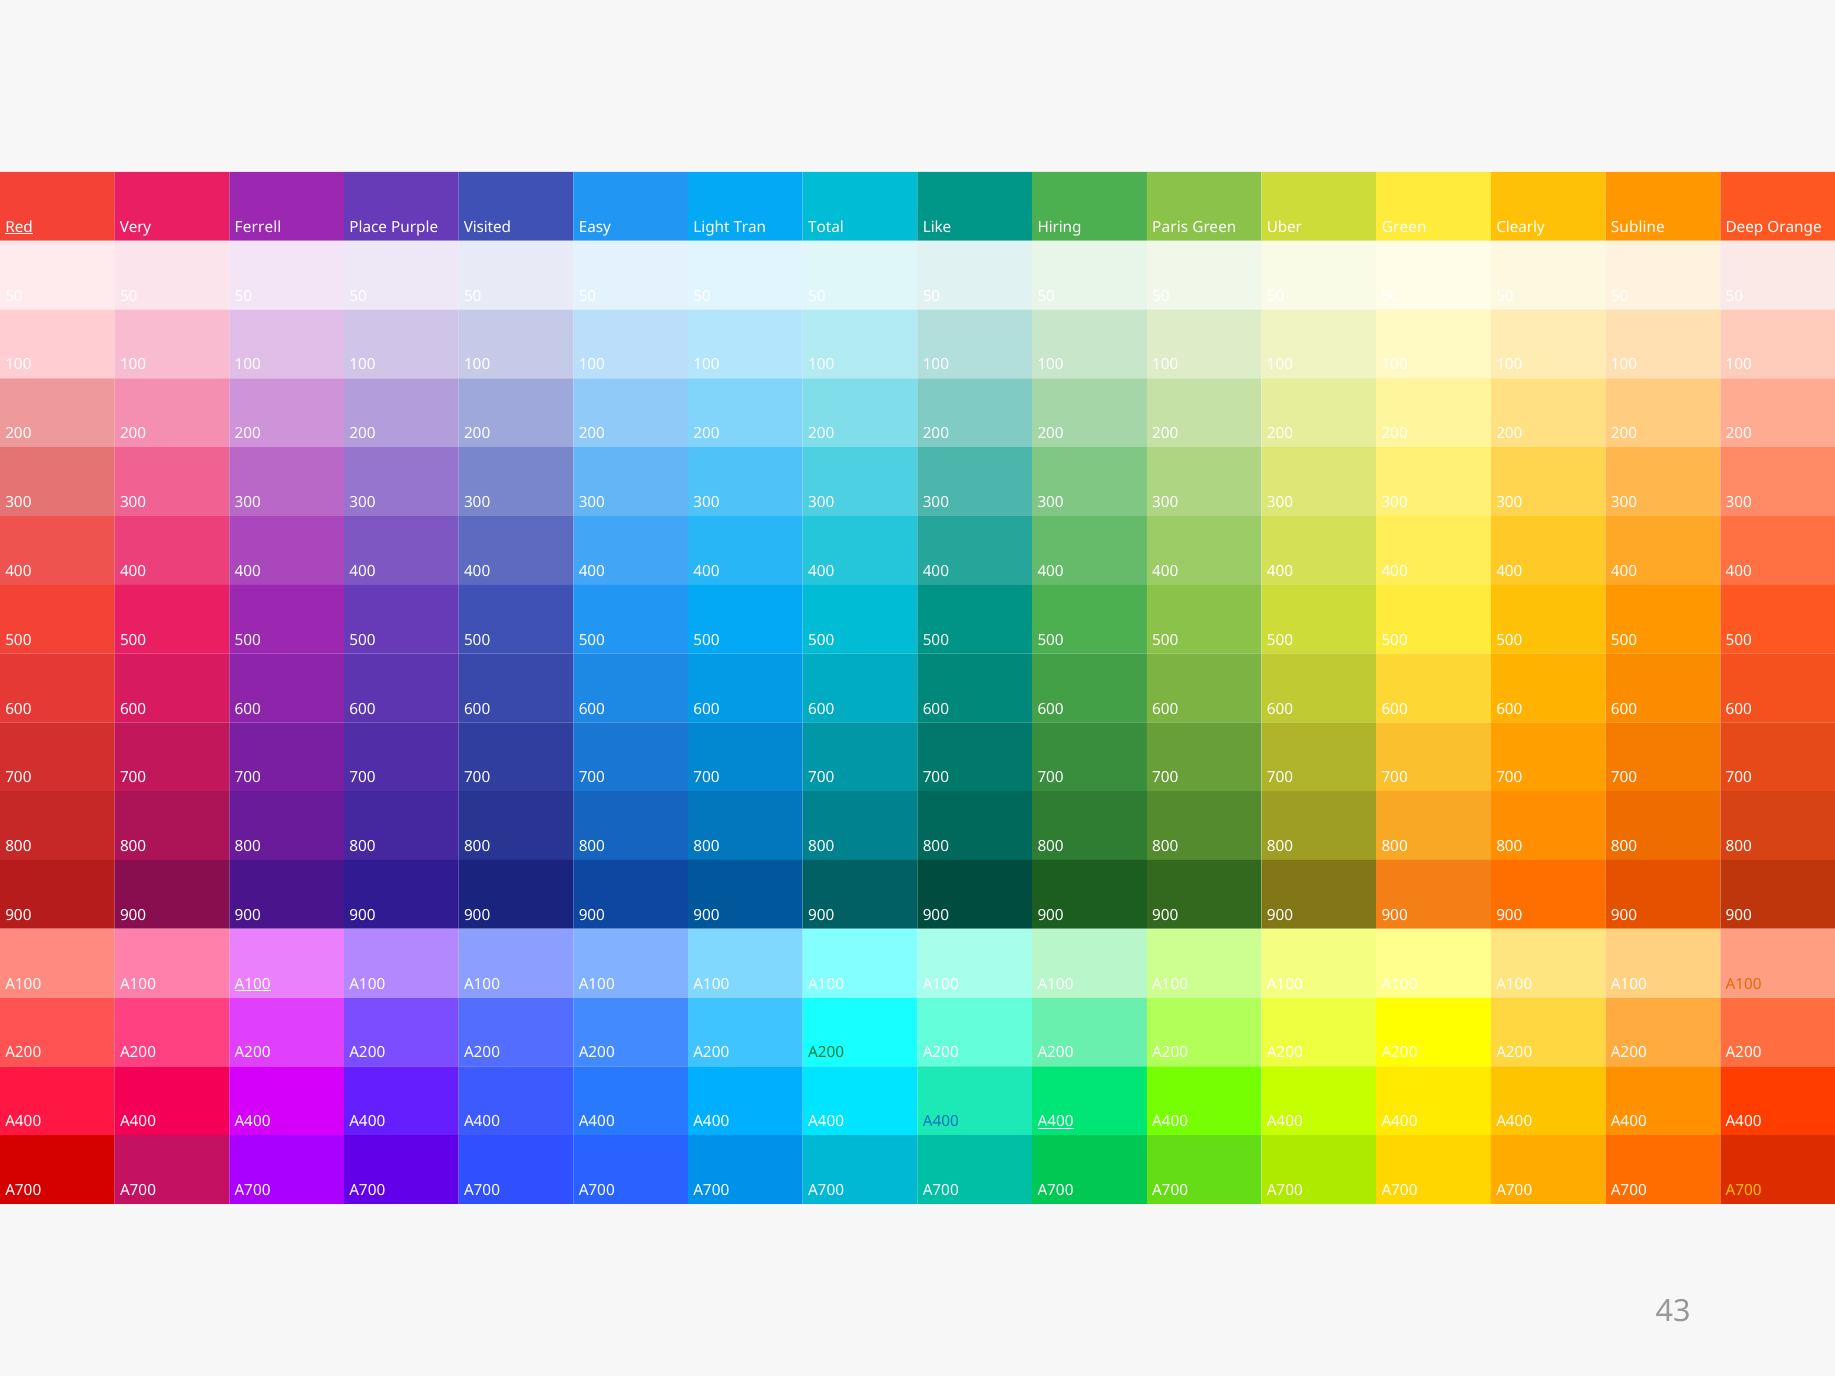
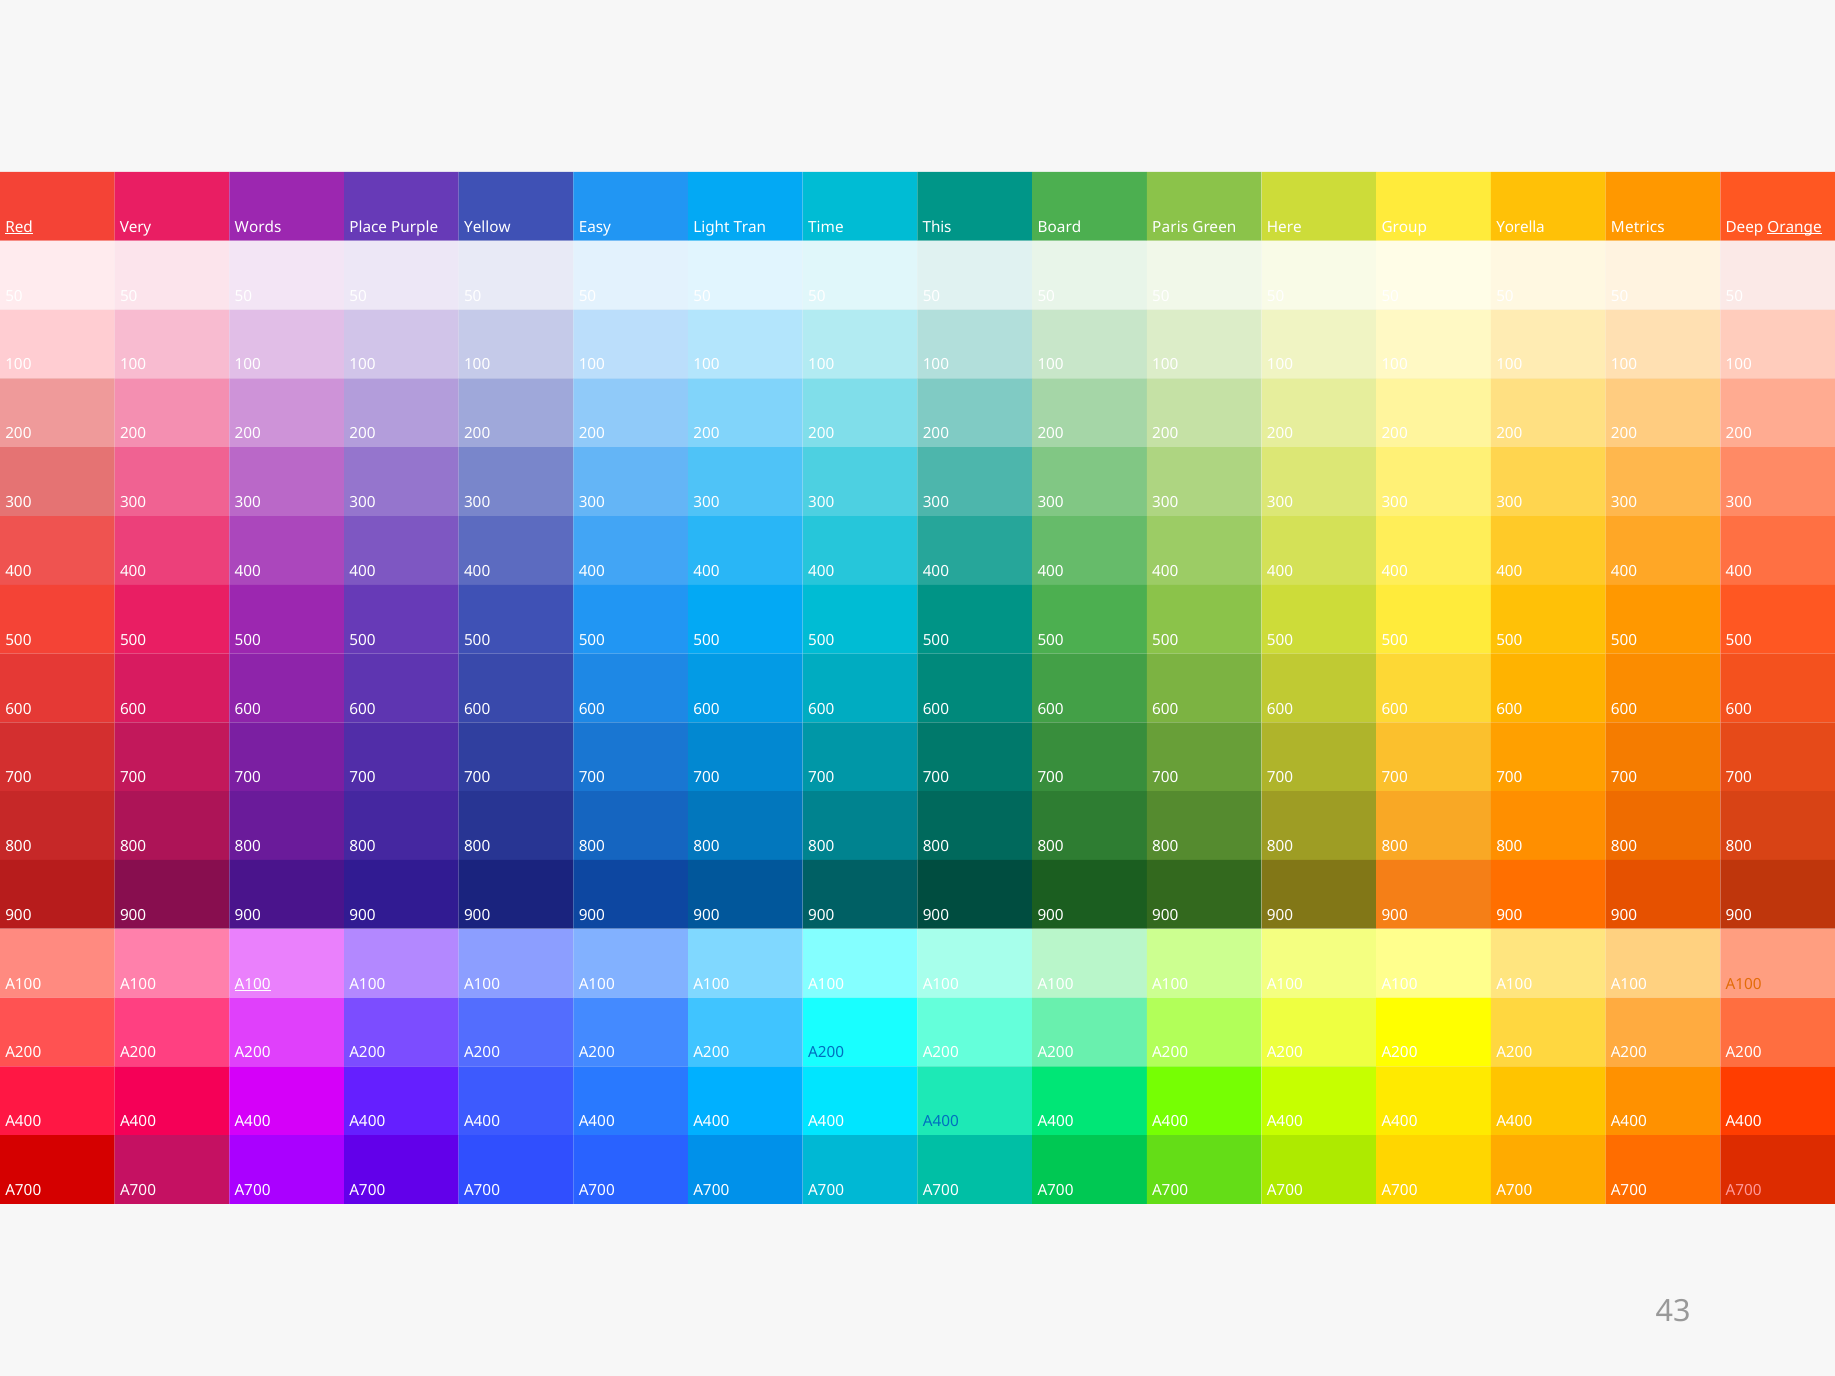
Ferrell: Ferrell -> Words
Visited: Visited -> Yellow
Total: Total -> Time
Like: Like -> This
Hiring: Hiring -> Board
Uber: Uber -> Here
Green at (1404, 227): Green -> Group
Clearly: Clearly -> Yorella
Subline: Subline -> Metrics
Orange underline: none -> present
A200 at (826, 1053) colour: green -> blue
A400 at (1056, 1122) underline: present -> none
A700 at (1744, 1191) colour: yellow -> pink
